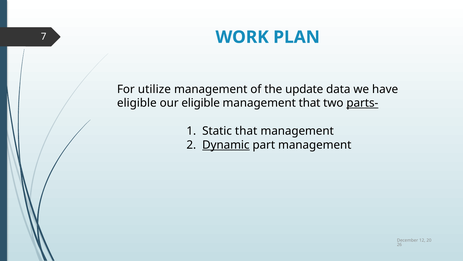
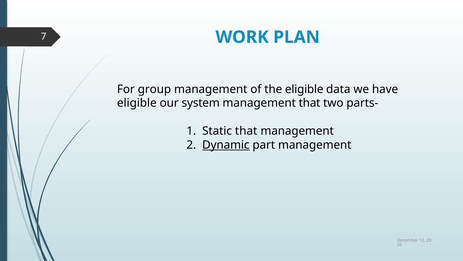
utilize: utilize -> group
the update: update -> eligible
our eligible: eligible -> system
parts- underline: present -> none
